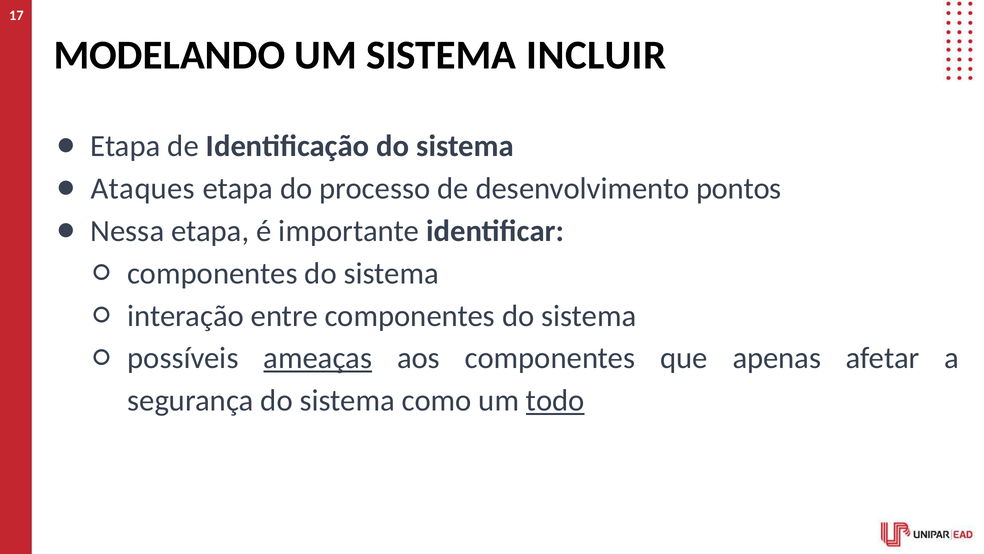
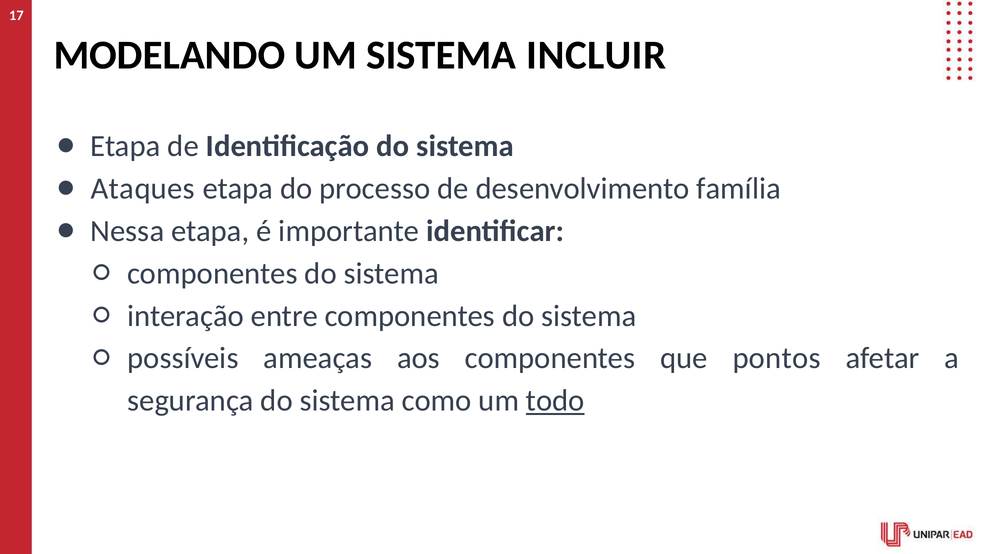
pontos: pontos -> família
ameaças underline: present -> none
apenas: apenas -> pontos
